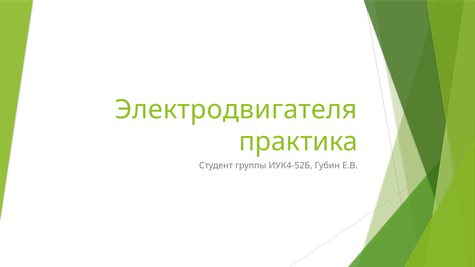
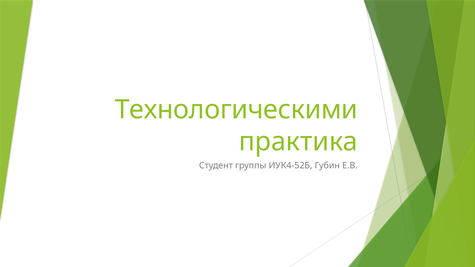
Электродвигателя: Электродвигателя -> Технологическими
